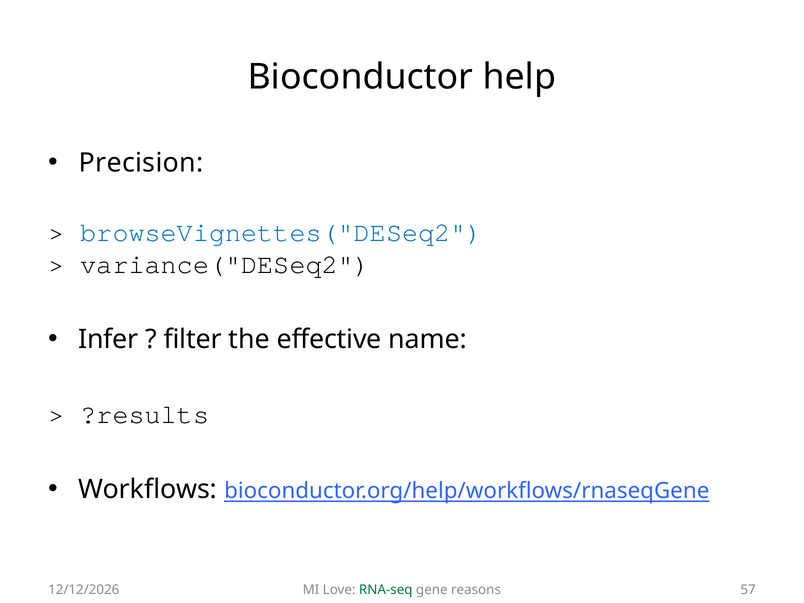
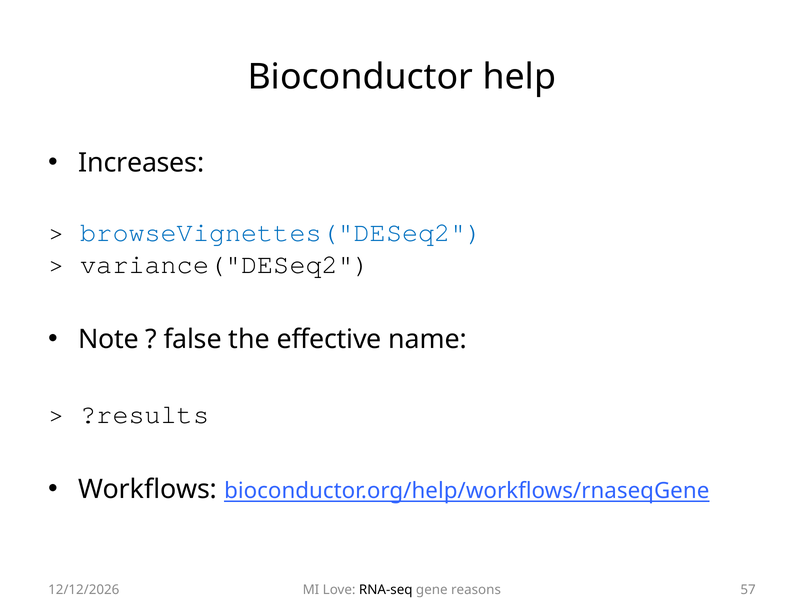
Precision: Precision -> Increases
Infer: Infer -> Note
filter: filter -> false
RNA-seq colour: green -> black
